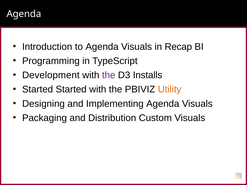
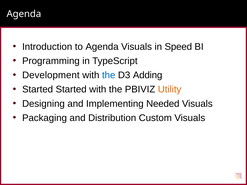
Recap: Recap -> Speed
the at (109, 75) colour: purple -> blue
Installs: Installs -> Adding
Implementing Agenda: Agenda -> Needed
